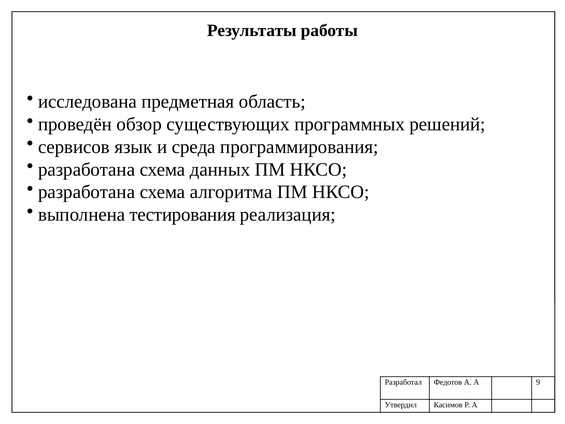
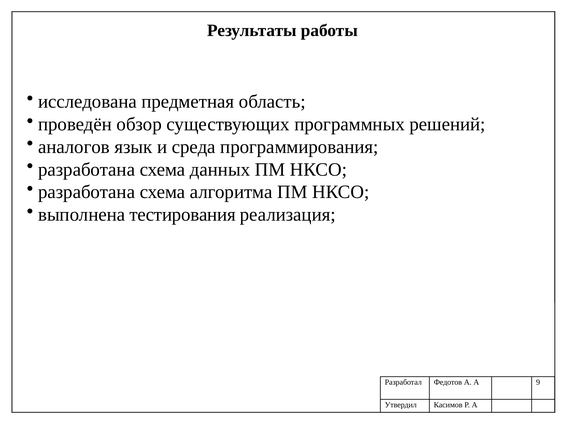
сервисов: сервисов -> аналогов
